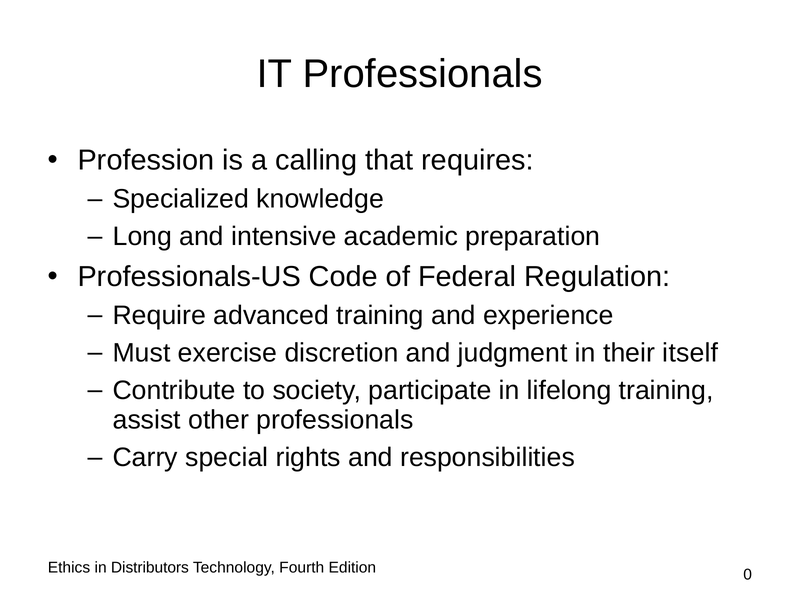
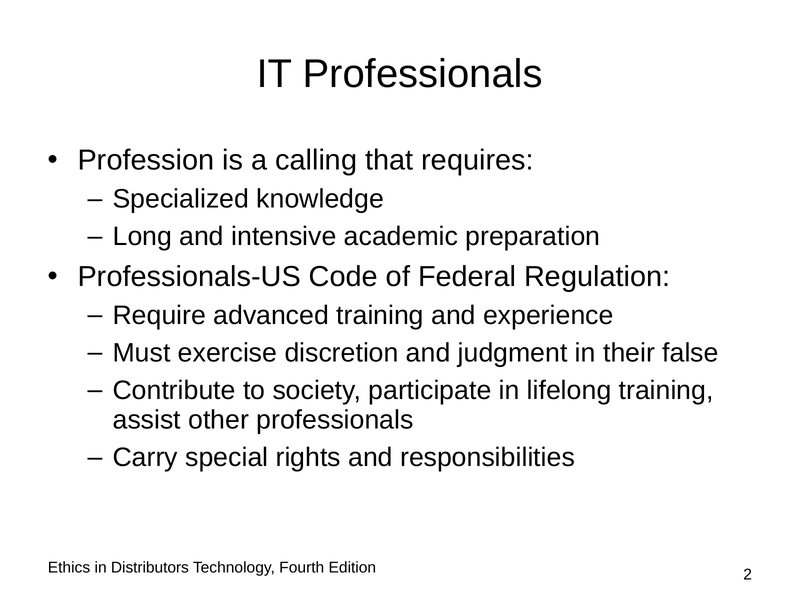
itself: itself -> false
0: 0 -> 2
